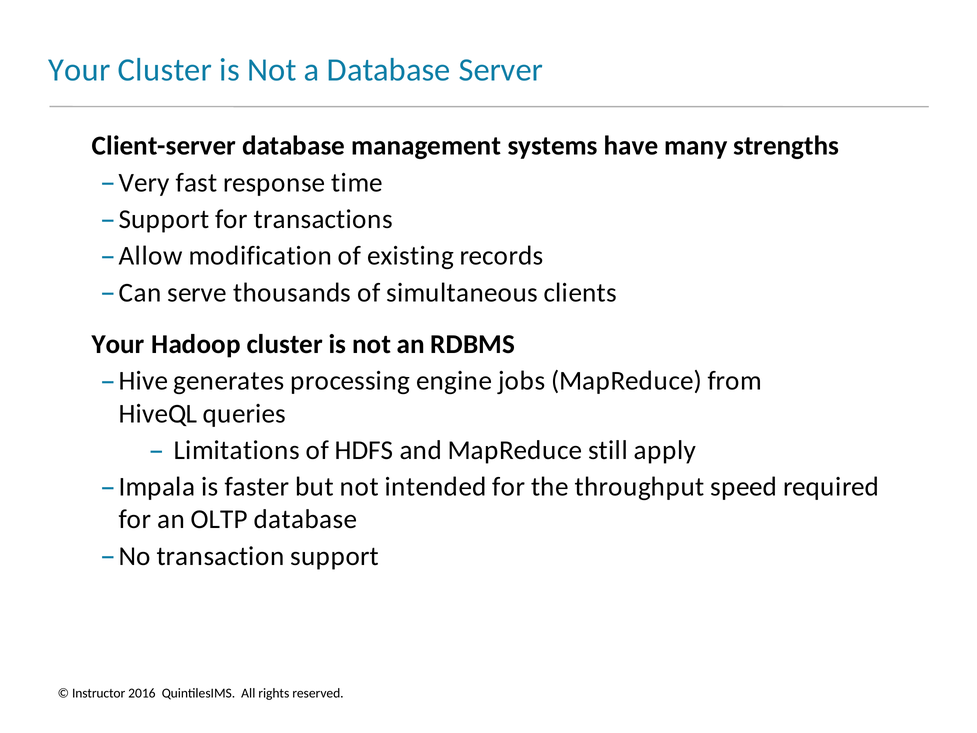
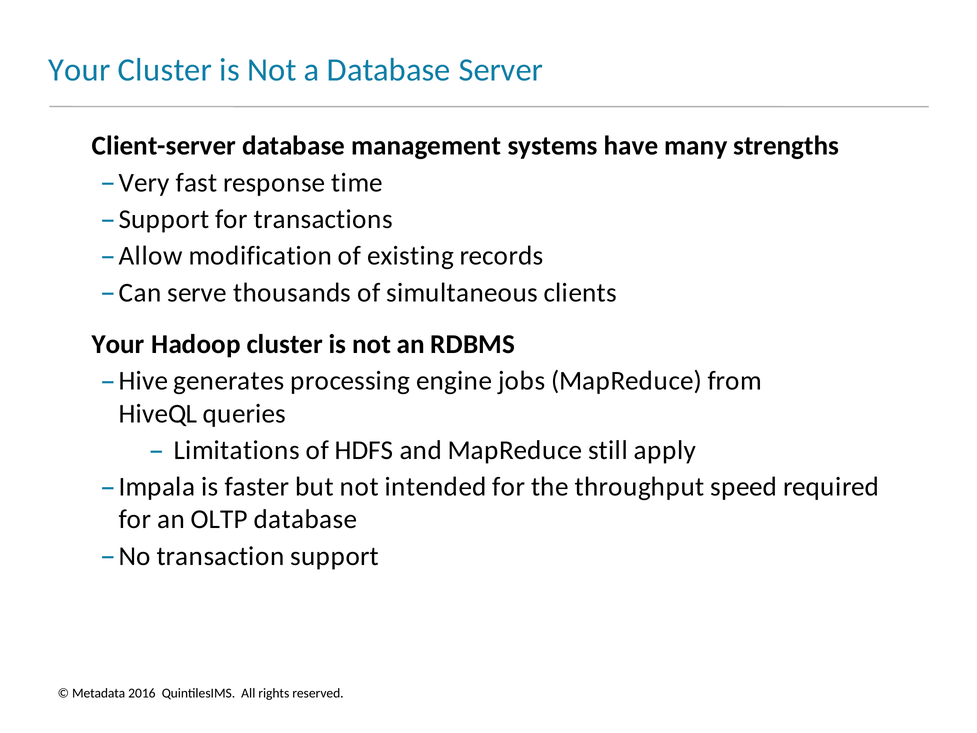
Instructor: Instructor -> Metadata
